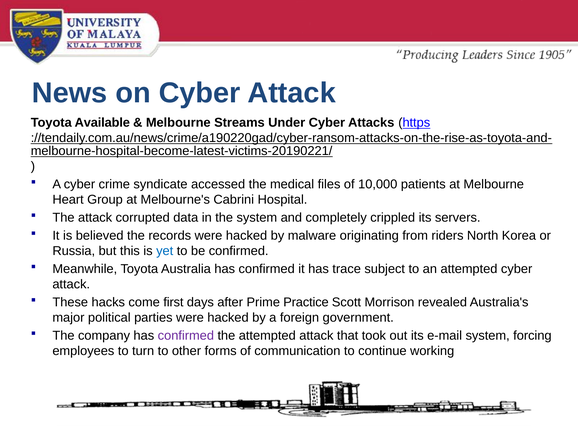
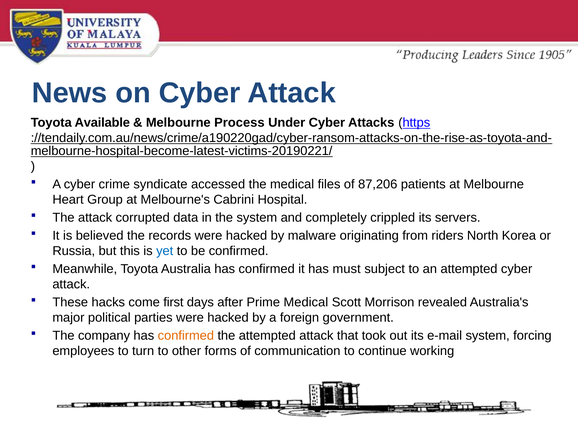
Streams: Streams -> Process
10,000: 10,000 -> 87,206
trace: trace -> must
Prime Practice: Practice -> Medical
confirmed at (186, 336) colour: purple -> orange
